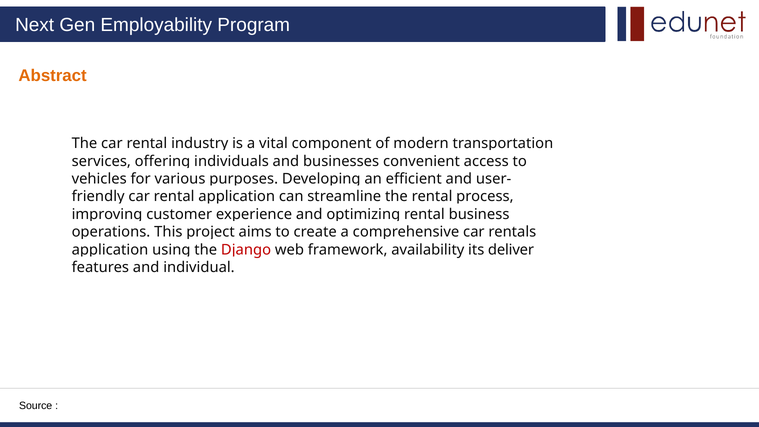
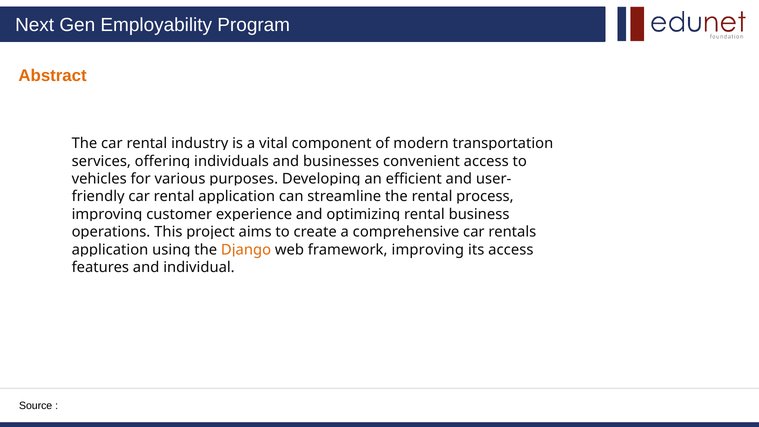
Django colour: red -> orange
framework availability: availability -> improving
its deliver: deliver -> access
